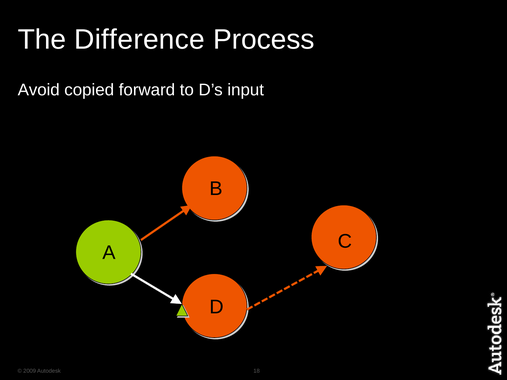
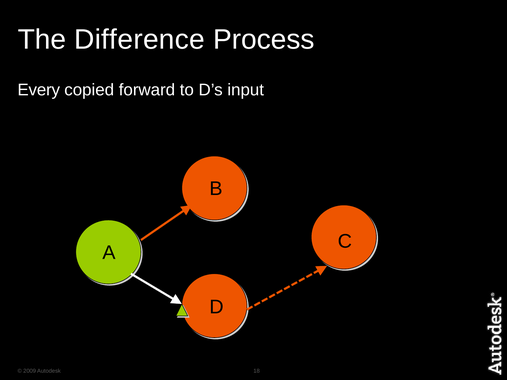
Avoid: Avoid -> Every
